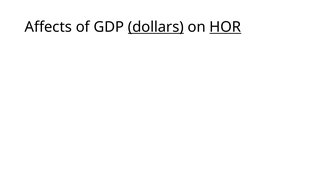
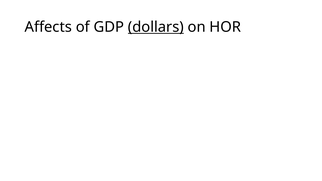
HOR underline: present -> none
